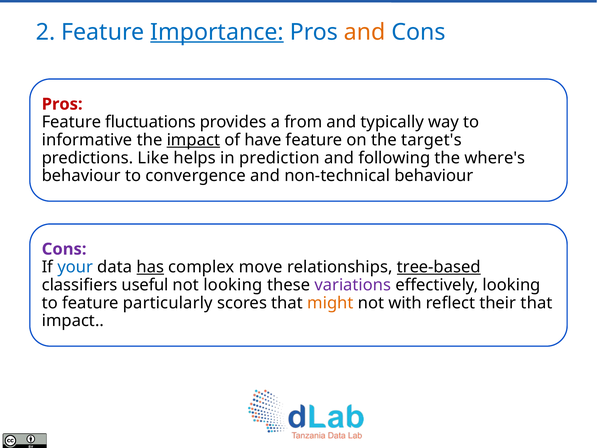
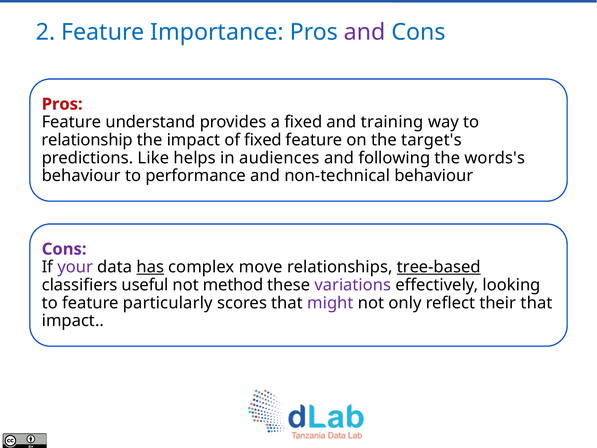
Importance underline: present -> none
and at (365, 32) colour: orange -> purple
fluctuations: fluctuations -> understand
a from: from -> fixed
typically: typically -> training
informative: informative -> relationship
impact at (193, 140) underline: present -> none
of have: have -> fixed
prediction: prediction -> audiences
where's: where's -> words's
convergence: convergence -> performance
your colour: blue -> purple
not looking: looking -> method
might colour: orange -> purple
with: with -> only
